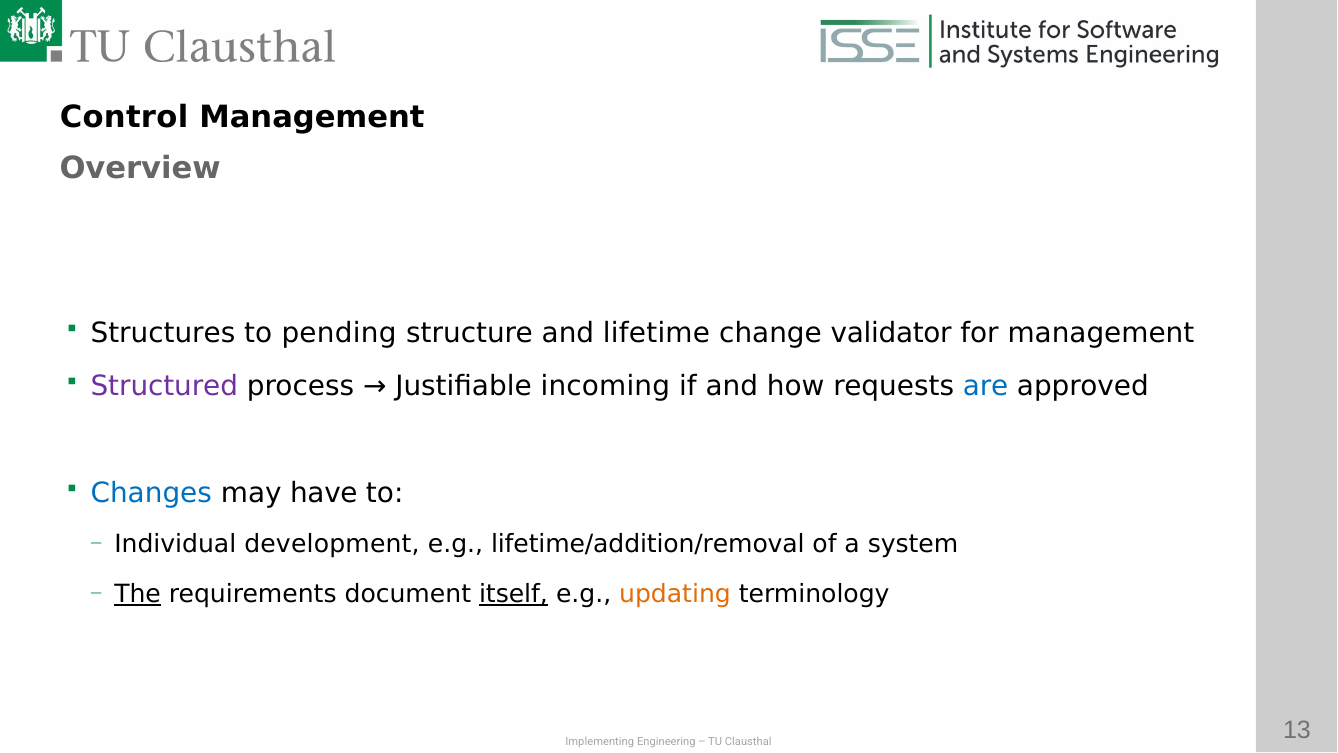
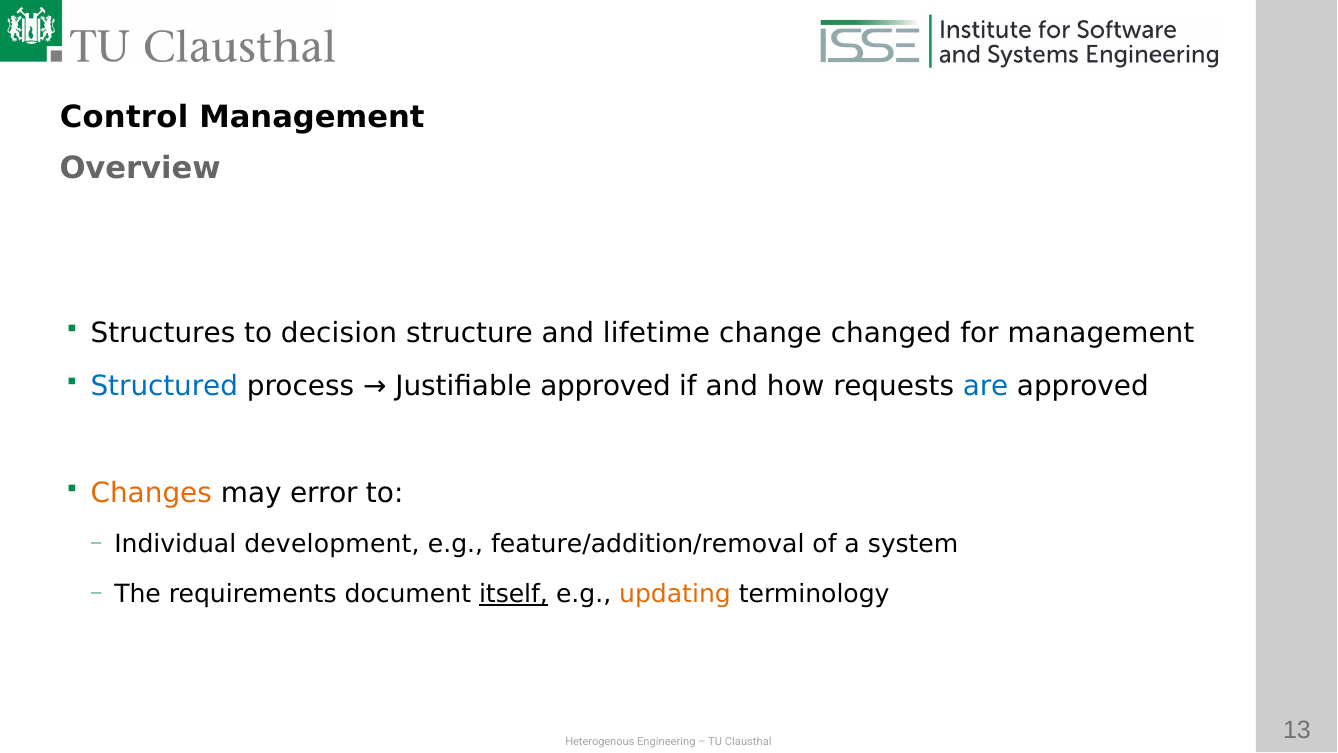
pending: pending -> decision
validator: validator -> changed
Structured colour: purple -> blue
Justifiable incoming: incoming -> approved
Changes colour: blue -> orange
have: have -> error
lifetime/addition/removal: lifetime/addition/removal -> feature/addition/removal
The underline: present -> none
Implementing: Implementing -> Heterogenous
